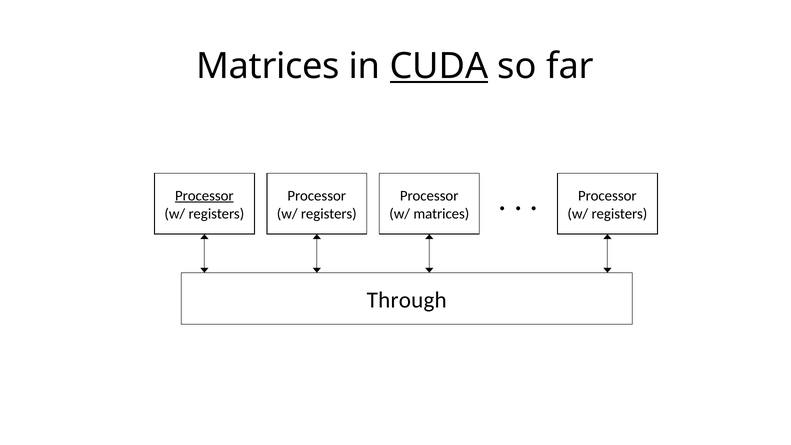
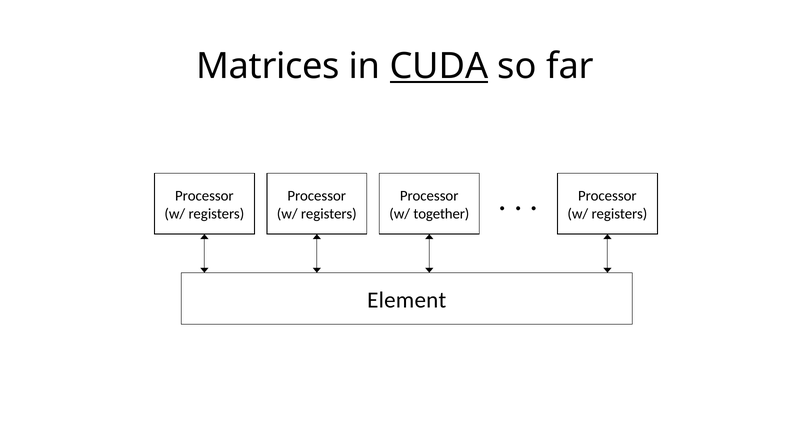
Processor at (204, 196) underline: present -> none
w/ matrices: matrices -> together
Through: Through -> Element
